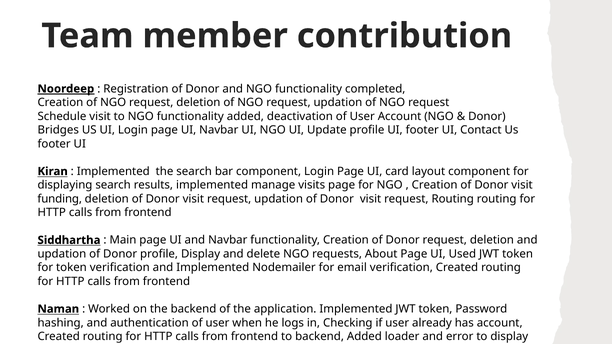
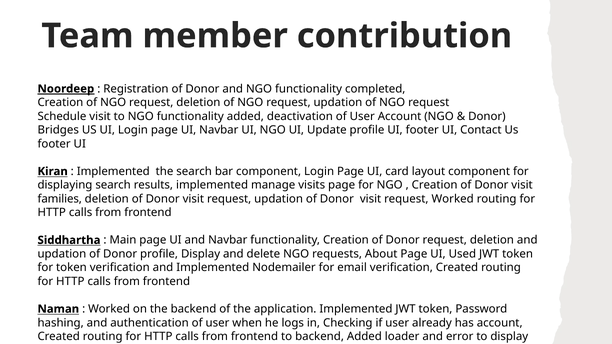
funding: funding -> families
request Routing: Routing -> Worked
